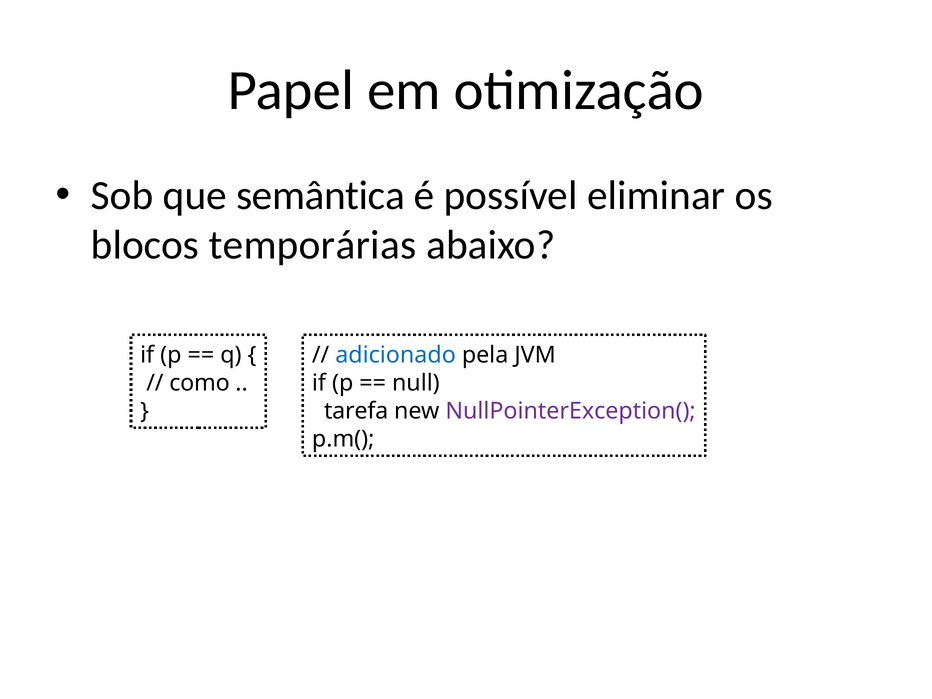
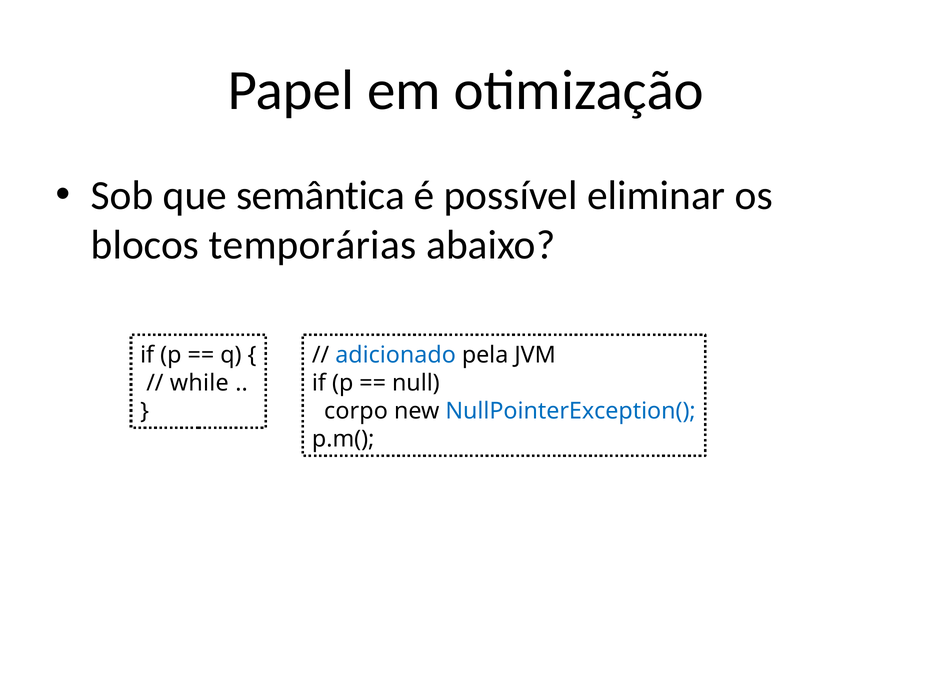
como: como -> while
tarefa: tarefa -> corpo
NullPointerException( colour: purple -> blue
